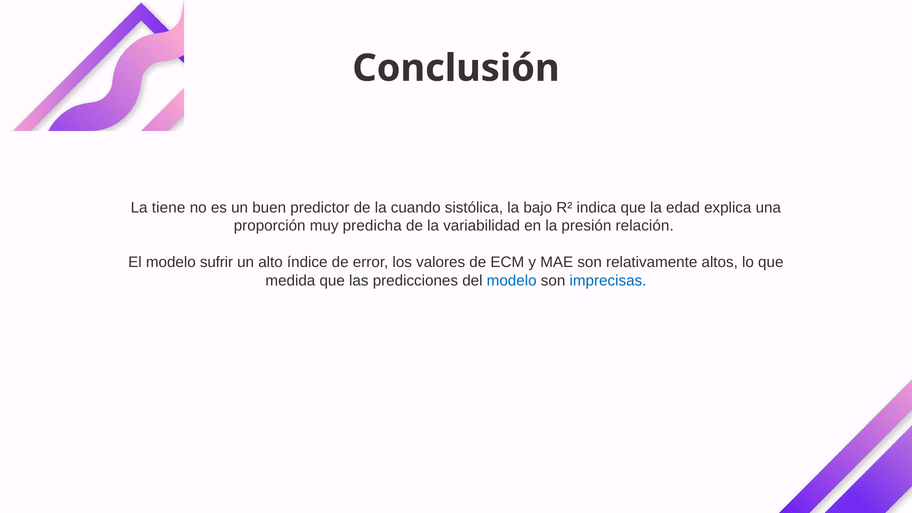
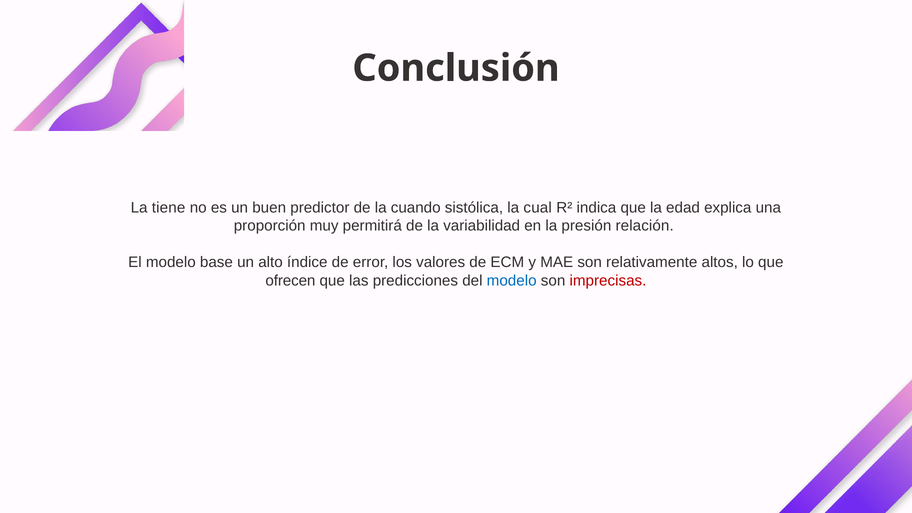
bajo: bajo -> cual
predicha: predicha -> permitirá
sufrir: sufrir -> base
medida: medida -> ofrecen
imprecisas colour: blue -> red
